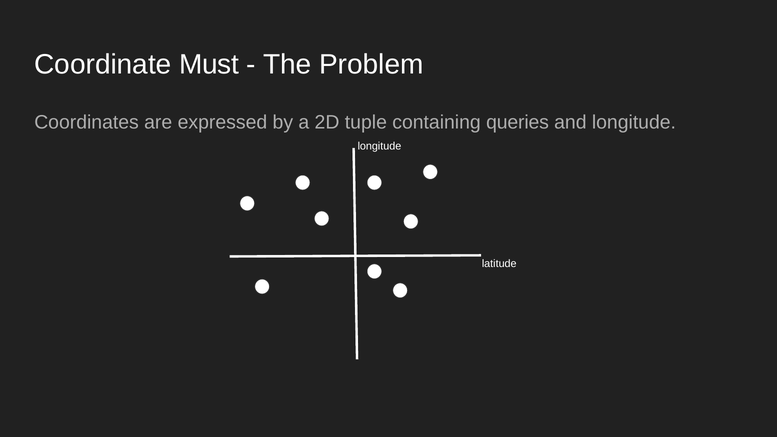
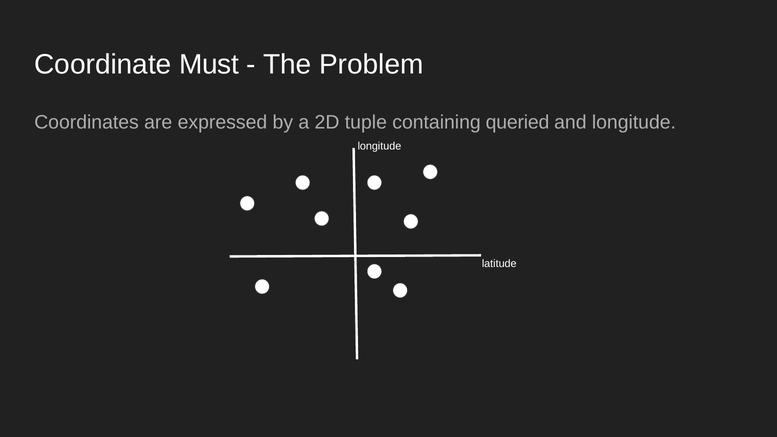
queries: queries -> queried
